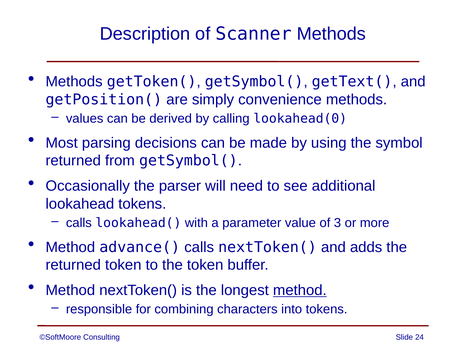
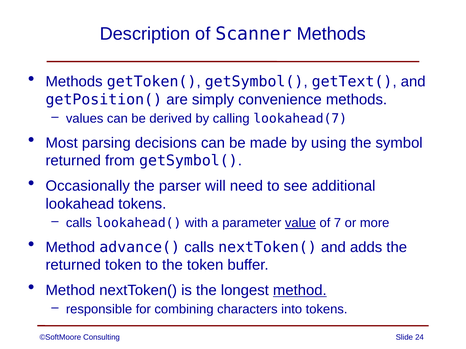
lookahead(0: lookahead(0 -> lookahead(7
value underline: none -> present
3: 3 -> 7
